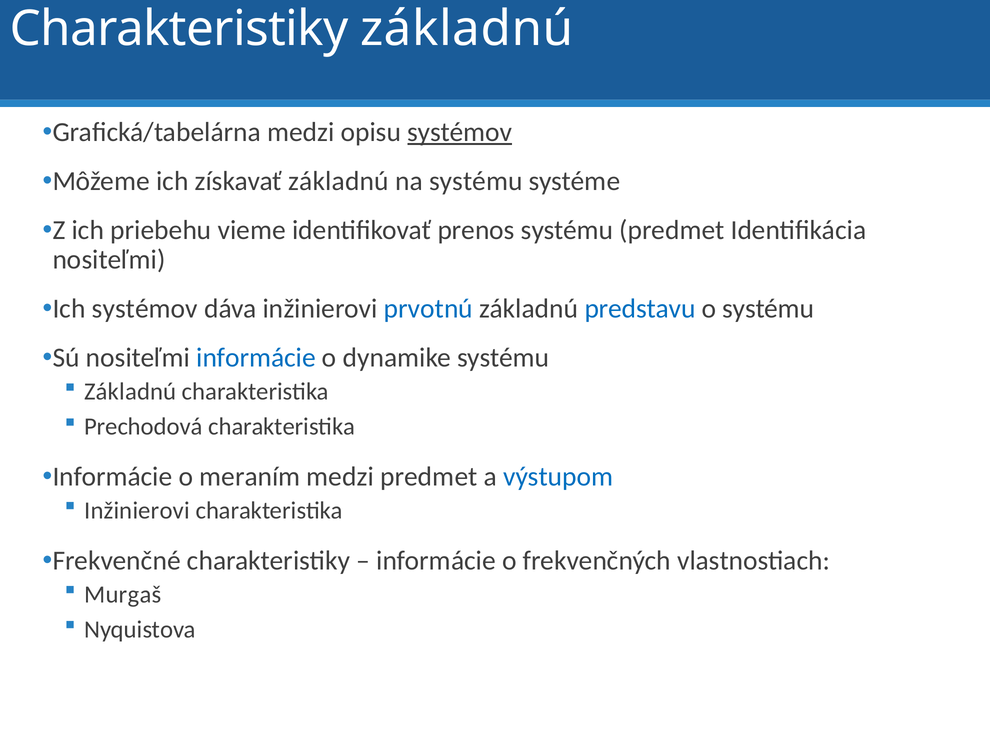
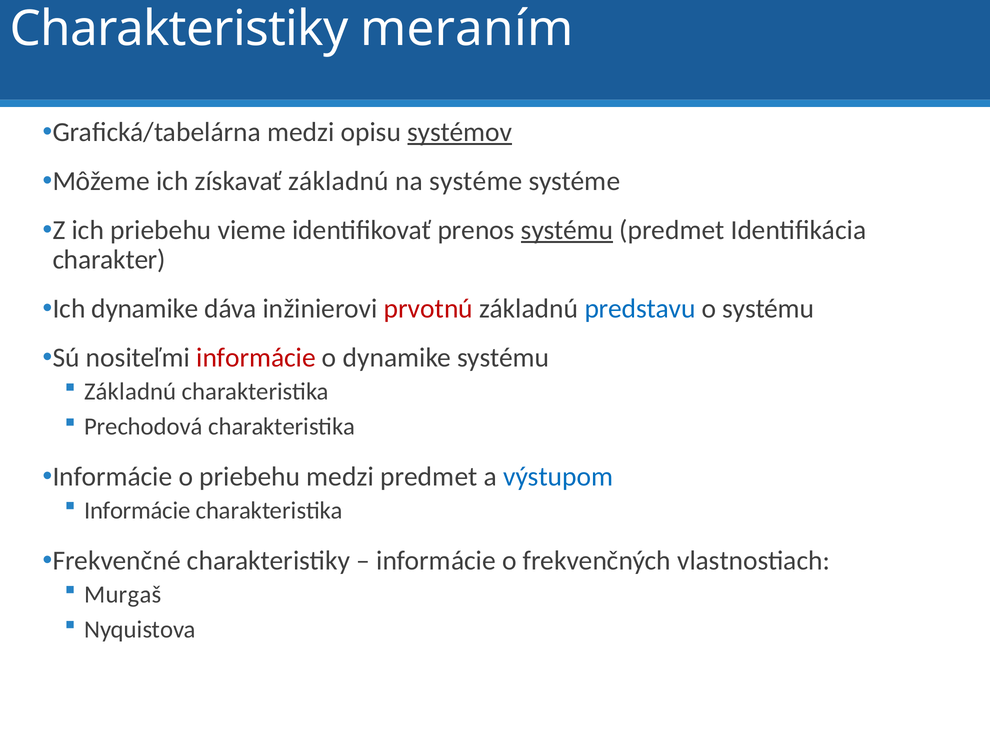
Charakteristiky základnú: základnú -> meraním
na systému: systému -> systéme
systému at (567, 230) underline: none -> present
nositeľmi at (109, 260): nositeľmi -> charakter
Ich systémov: systémov -> dynamike
prvotnú colour: blue -> red
informácie at (256, 358) colour: blue -> red
o meraním: meraním -> priebehu
Inžinierovi at (137, 511): Inžinierovi -> Informácie
